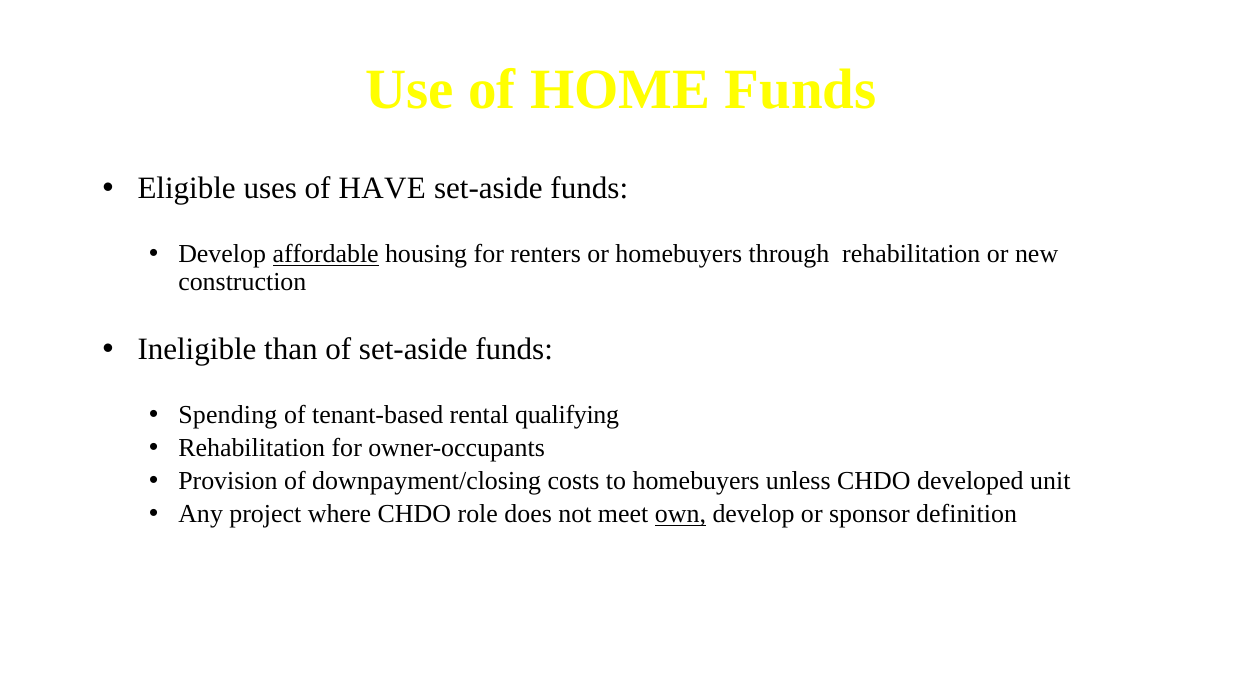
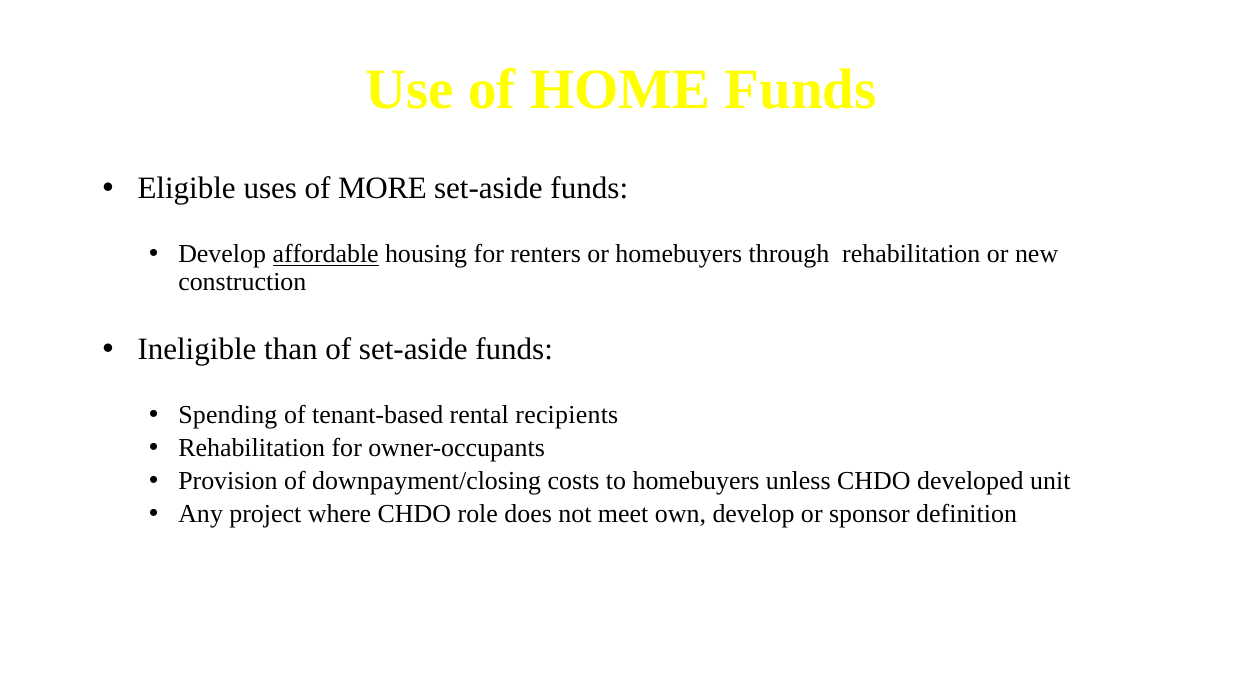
HAVE: HAVE -> MORE
qualifying: qualifying -> recipients
own underline: present -> none
